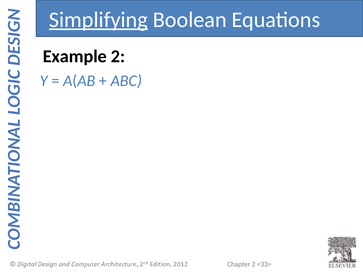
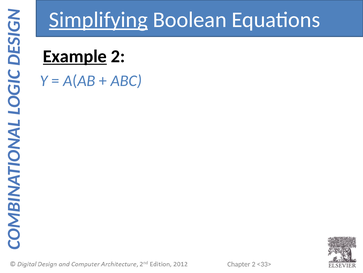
Example underline: none -> present
